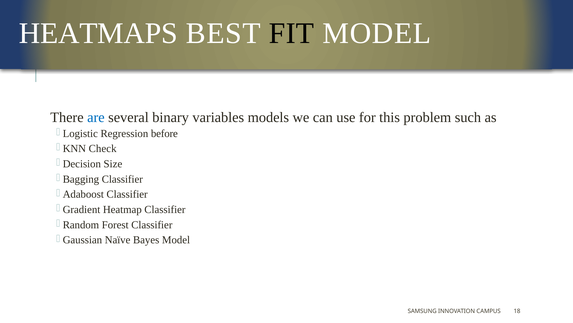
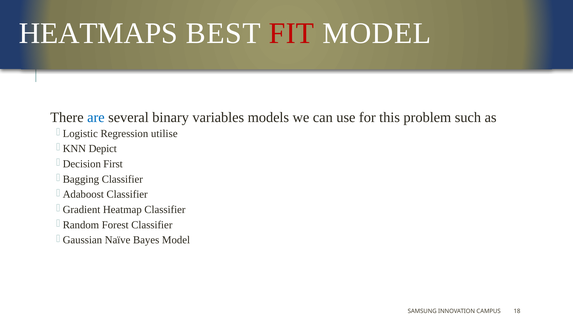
FIT colour: black -> red
before: before -> utilise
Check: Check -> Depict
Size: Size -> First
